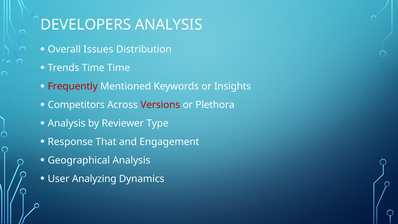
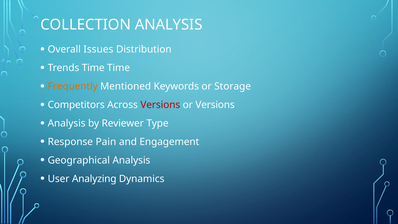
DEVELOPERS: DEVELOPERS -> COLLECTION
Frequently colour: red -> orange
Insights: Insights -> Storage
or Plethora: Plethora -> Versions
That: That -> Pain
